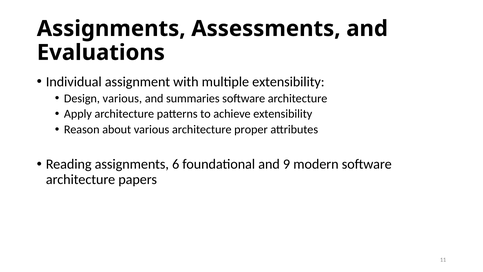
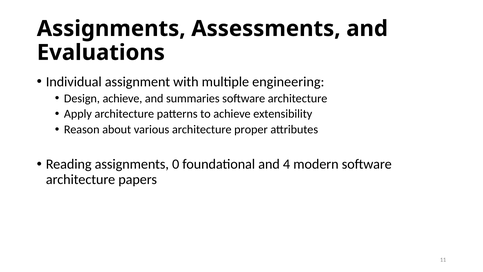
multiple extensibility: extensibility -> engineering
Design various: various -> achieve
6: 6 -> 0
9: 9 -> 4
